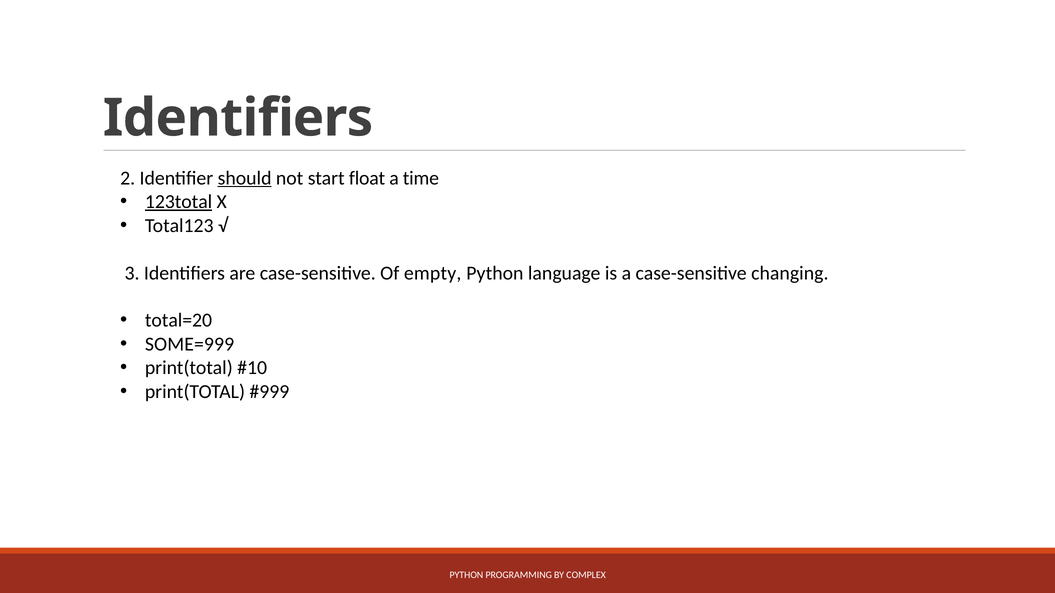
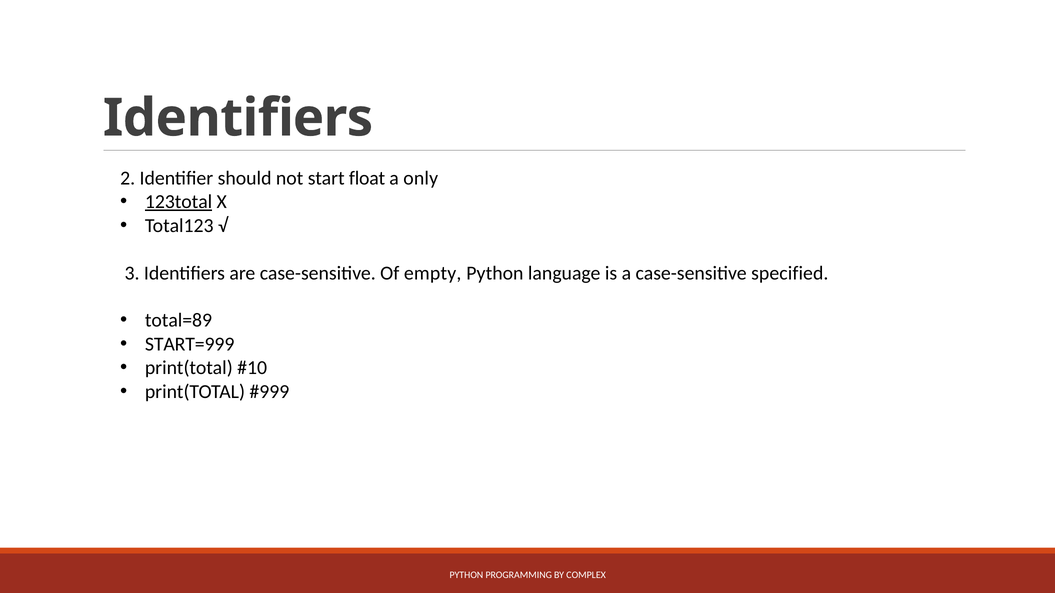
should underline: present -> none
time: time -> only
changing: changing -> specified
total=20: total=20 -> total=89
SOME=999: SOME=999 -> START=999
